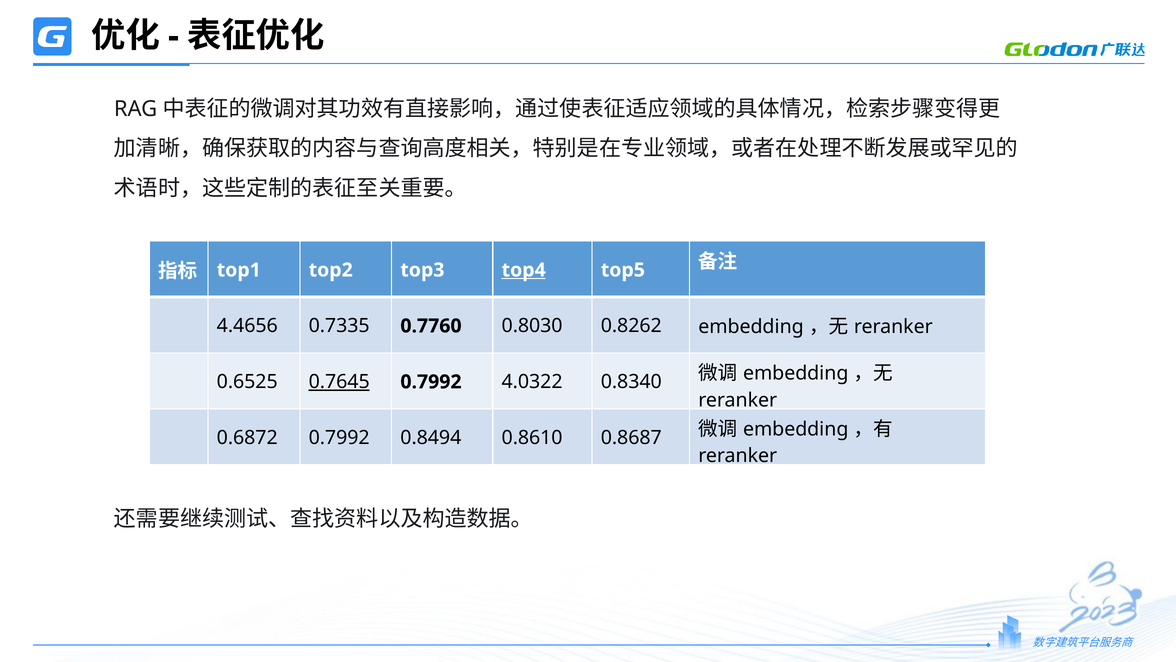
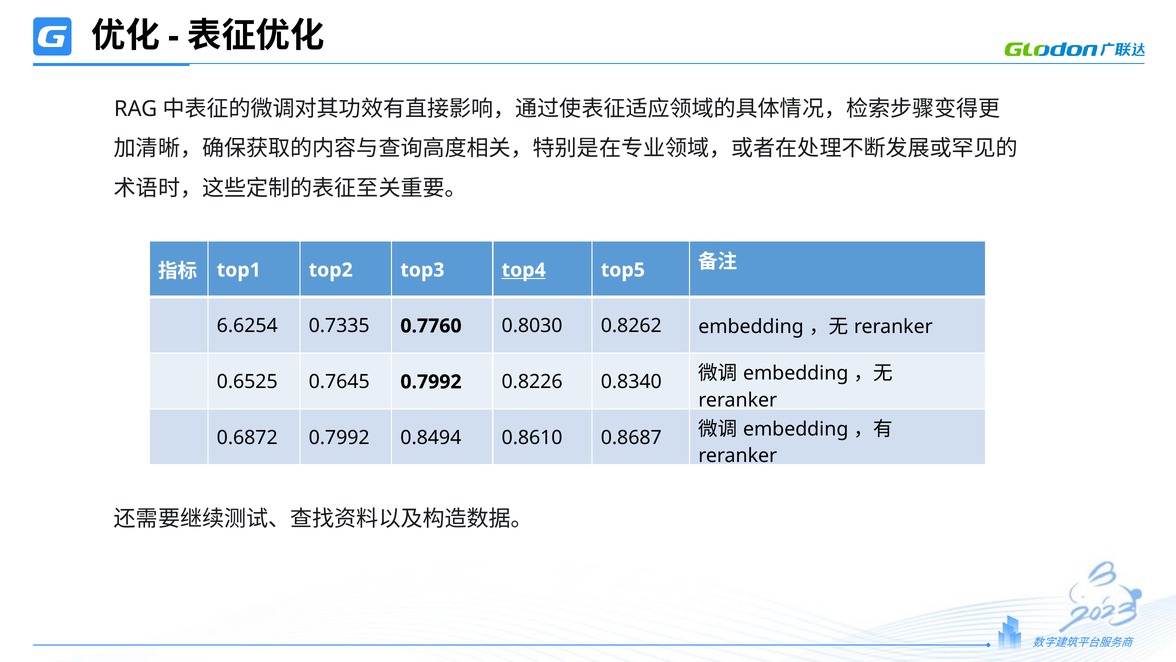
4.4656: 4.4656 -> 6.6254
0.7645 underline: present -> none
4.0322: 4.0322 -> 0.8226
